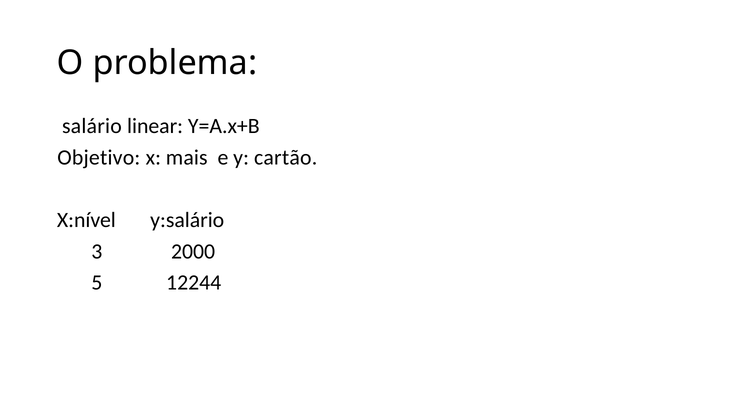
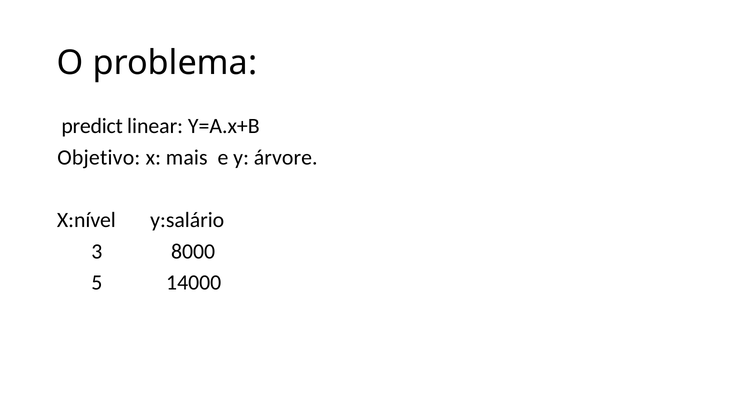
salário: salário -> predict
cartão: cartão -> árvore
2000: 2000 -> 8000
12244: 12244 -> 14000
